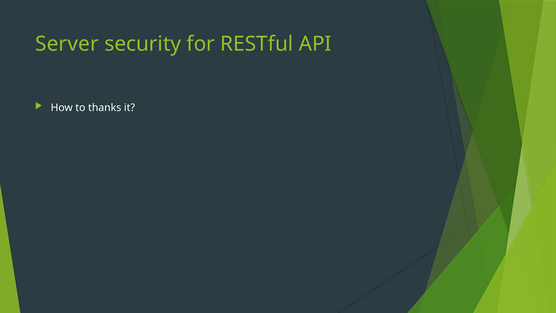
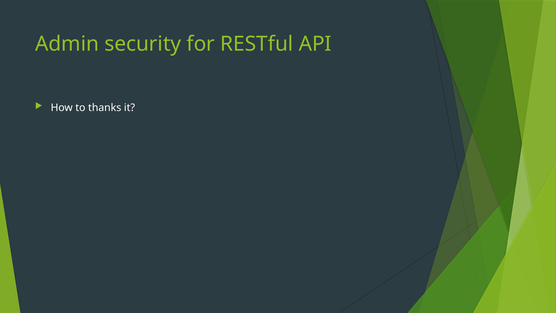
Server: Server -> Admin
